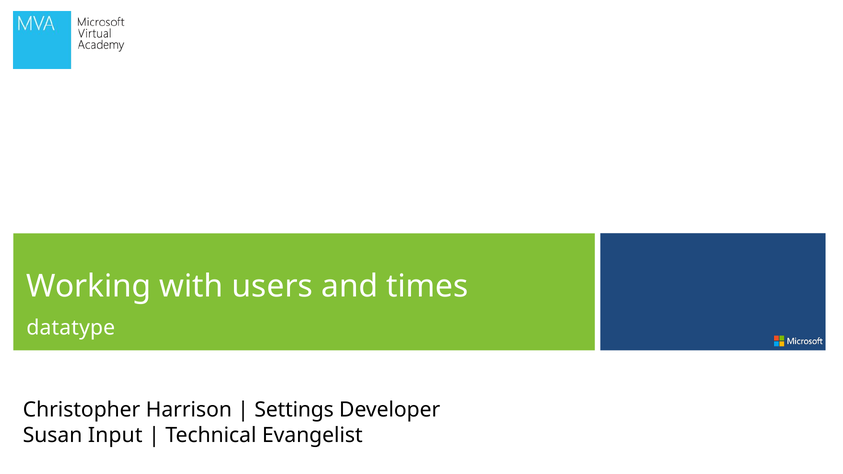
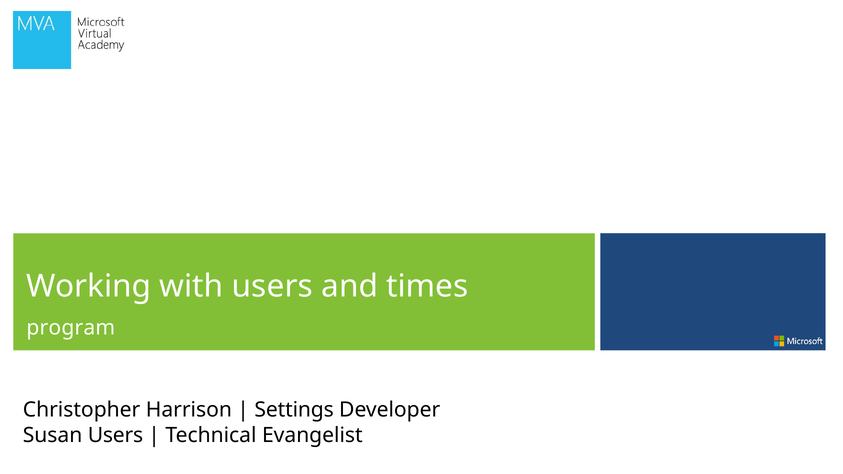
datatype: datatype -> program
Susan Input: Input -> Users
